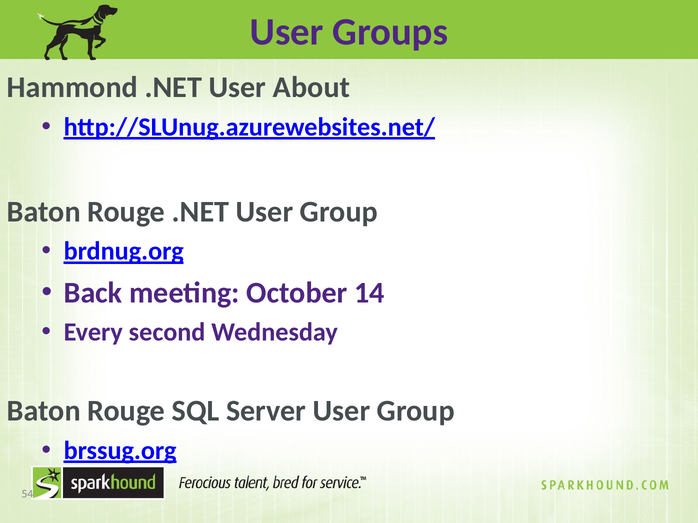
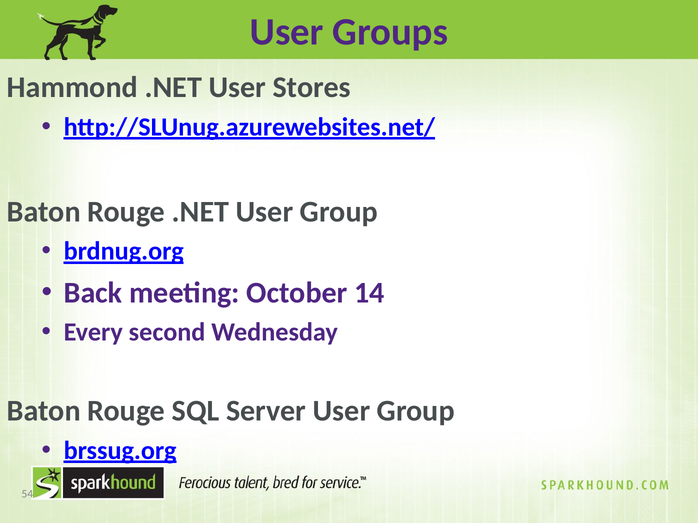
About: About -> Stores
